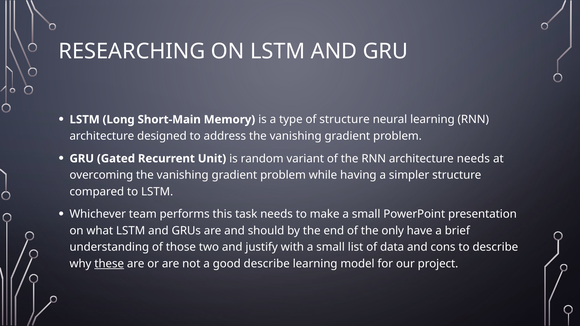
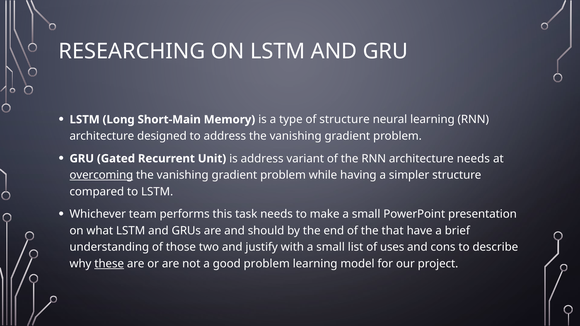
is random: random -> address
overcoming underline: none -> present
only: only -> that
data: data -> uses
good describe: describe -> problem
